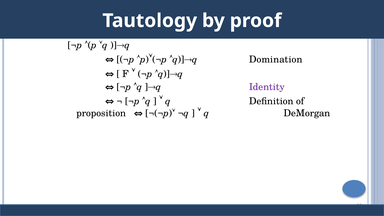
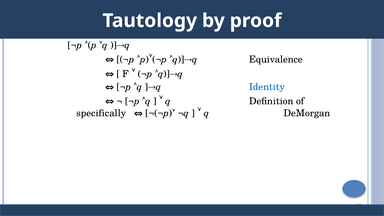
Domination: Domination -> Equivalence
Identity colour: purple -> blue
proposition: proposition -> specifically
